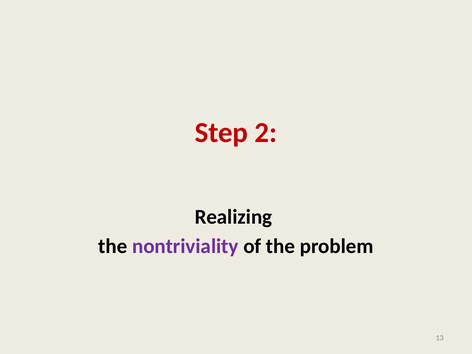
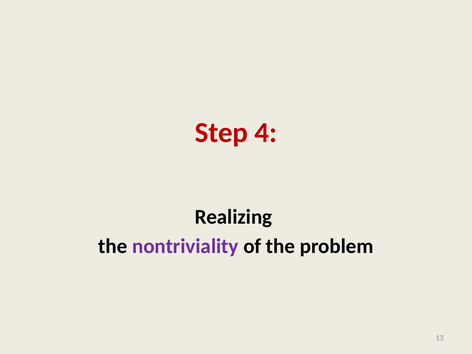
2: 2 -> 4
